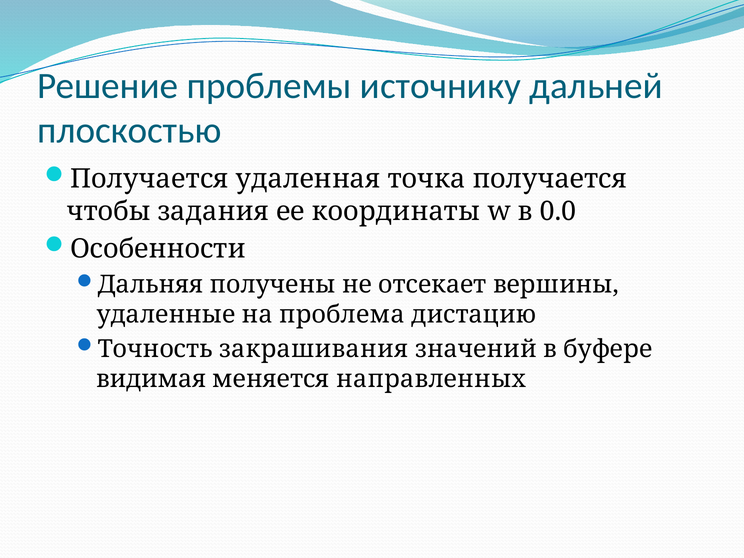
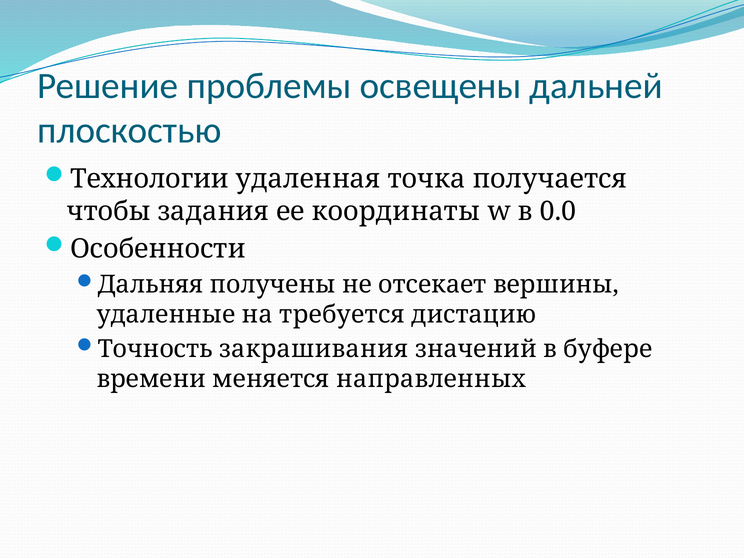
источнику: источнику -> освещены
Получается at (149, 179): Получается -> Технологии
проблема: проблема -> требуется
видимая: видимая -> времени
